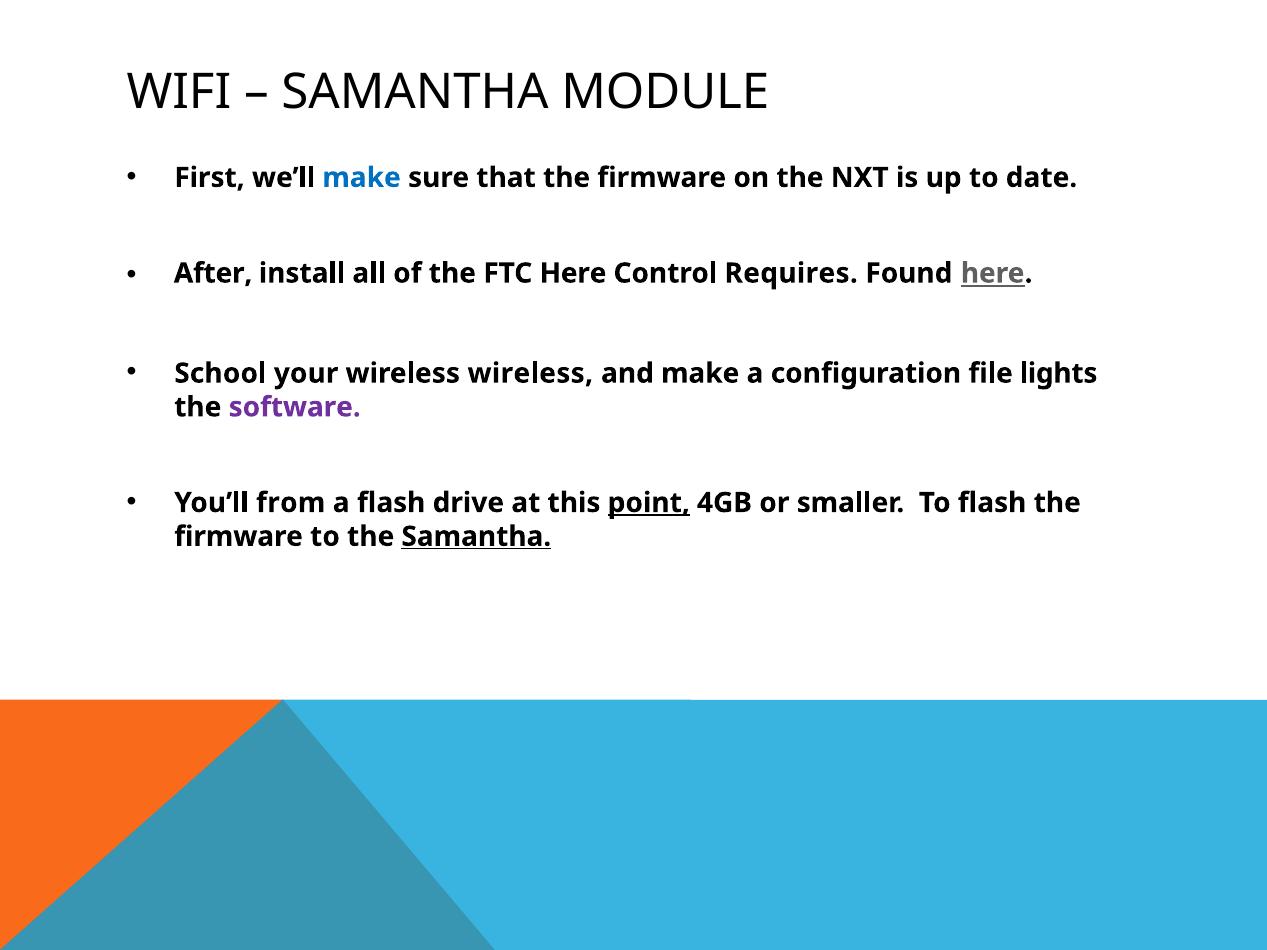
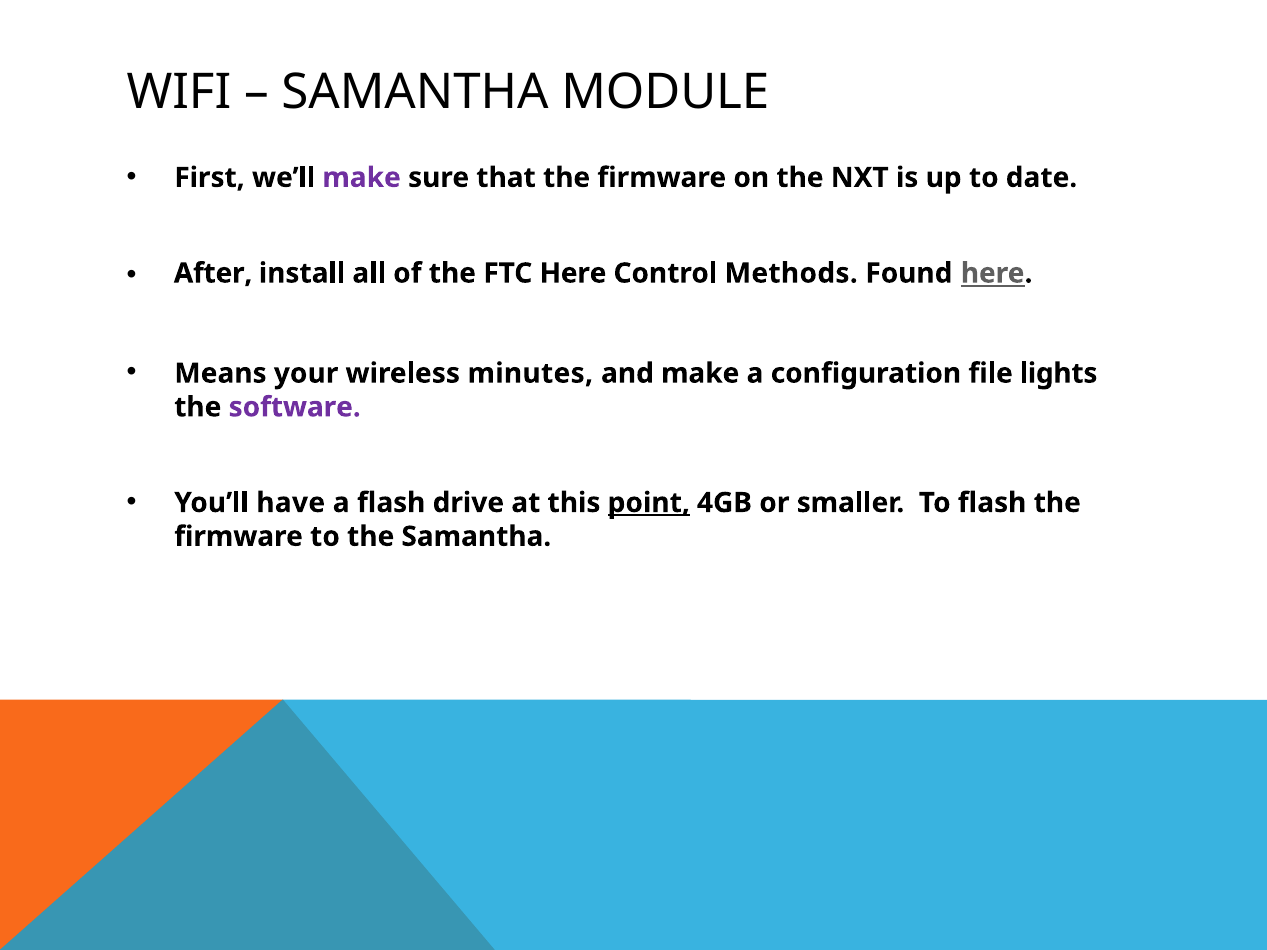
make at (362, 178) colour: blue -> purple
Requires: Requires -> Methods
School: School -> Means
wireless wireless: wireless -> minutes
from: from -> have
Samantha at (476, 537) underline: present -> none
